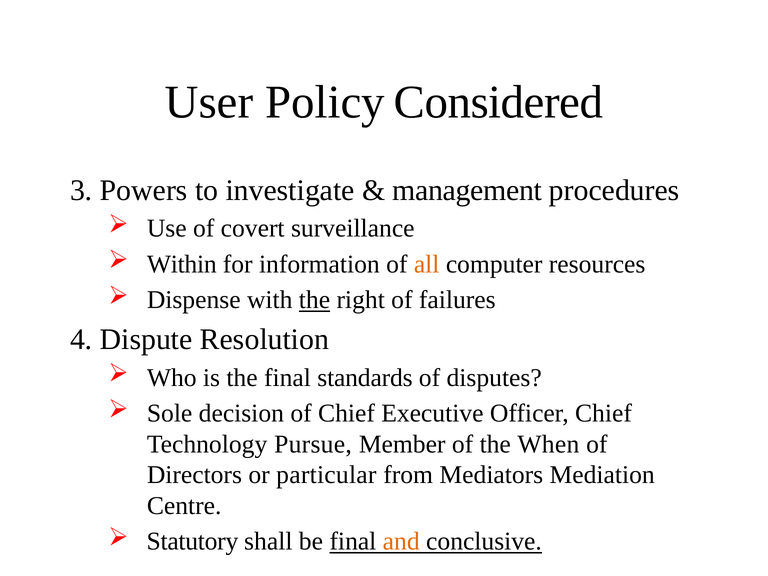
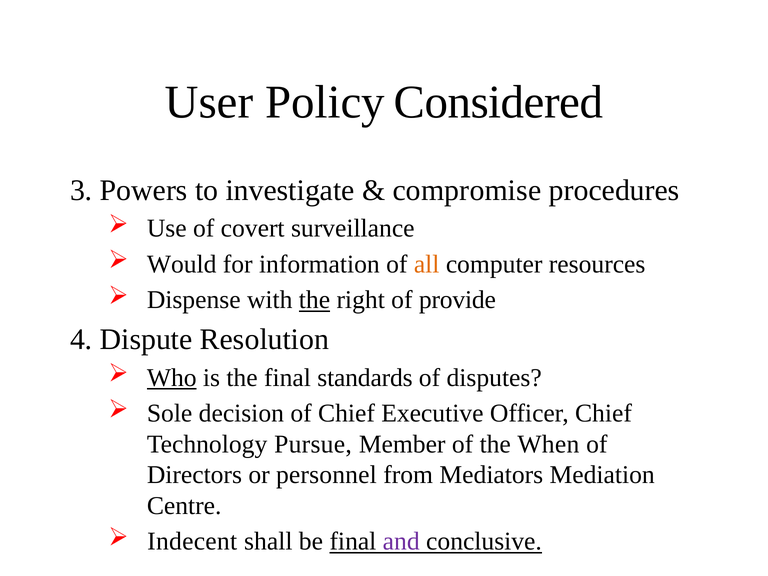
management: management -> compromise
Within: Within -> Would
failures: failures -> provide
Who underline: none -> present
particular: particular -> personnel
Statutory: Statutory -> Indecent
and colour: orange -> purple
